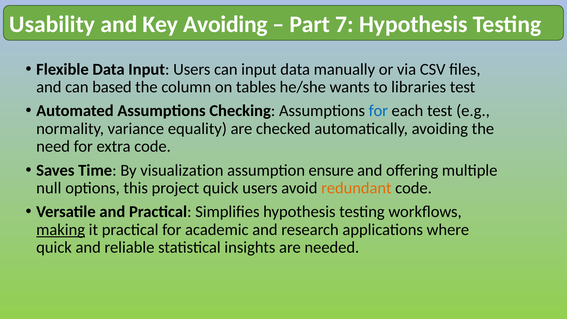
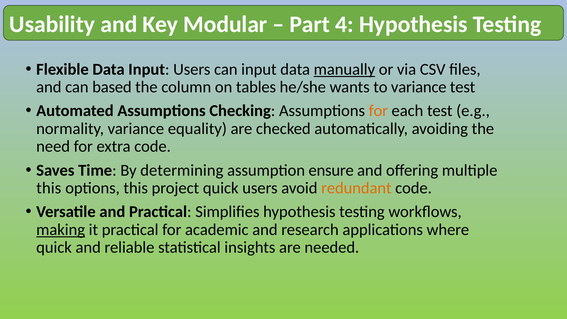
Key Avoiding: Avoiding -> Modular
7: 7 -> 4
manually underline: none -> present
to libraries: libraries -> variance
for at (378, 111) colour: blue -> orange
visualization: visualization -> determining
null at (49, 188): null -> this
